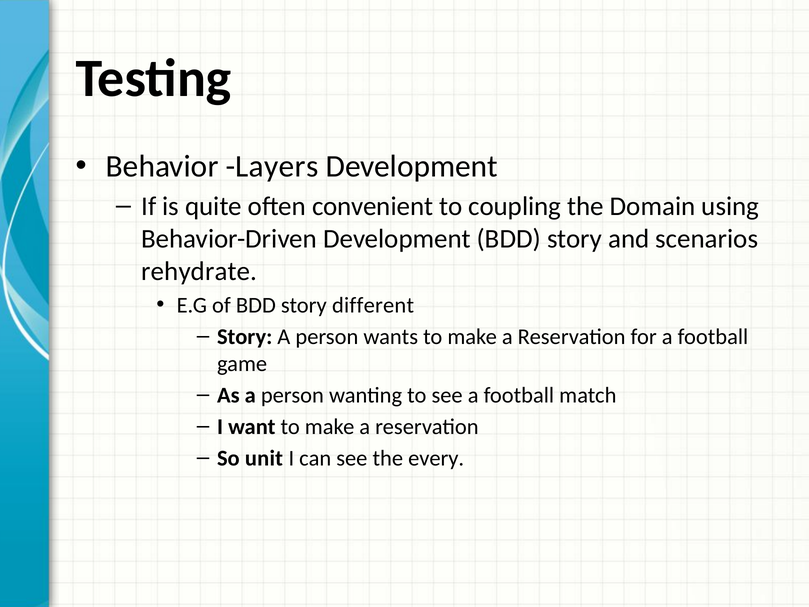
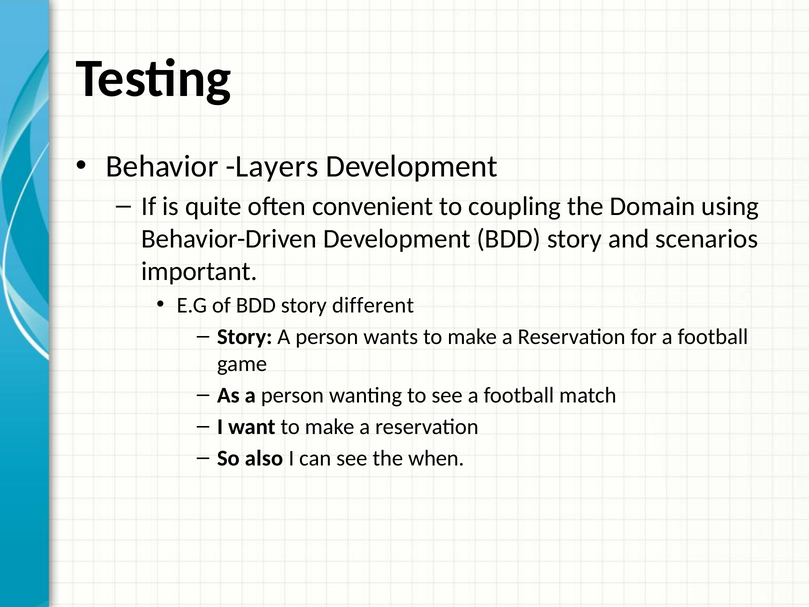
rehydrate: rehydrate -> important
unit: unit -> also
every: every -> when
